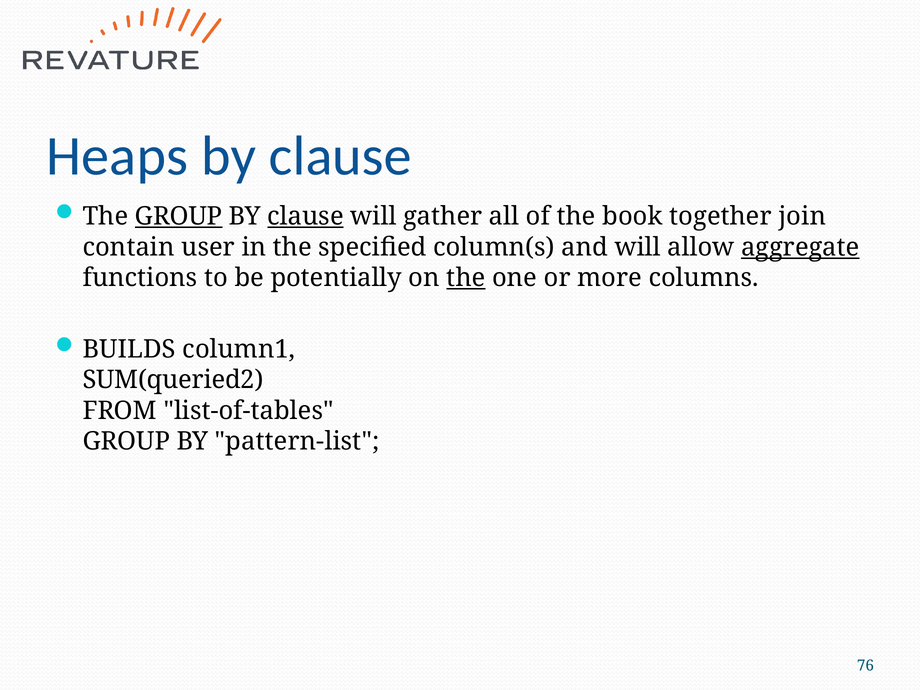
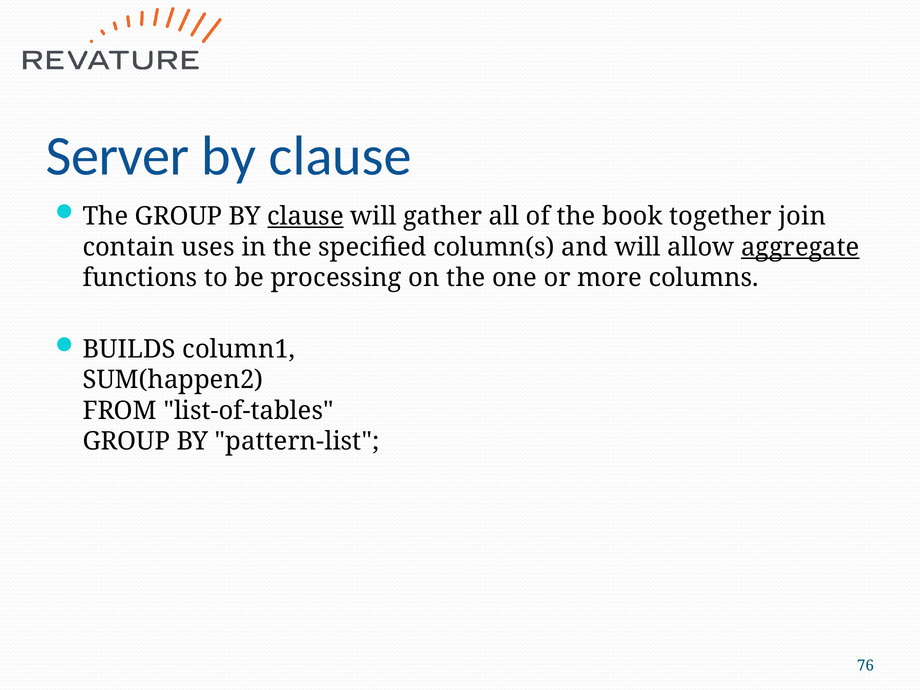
Heaps: Heaps -> Server
GROUP at (179, 216) underline: present -> none
user: user -> uses
potentially: potentially -> processing
the at (466, 278) underline: present -> none
SUM(queried2: SUM(queried2 -> SUM(happen2
